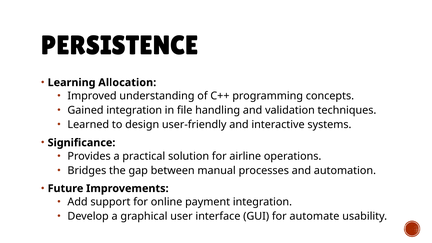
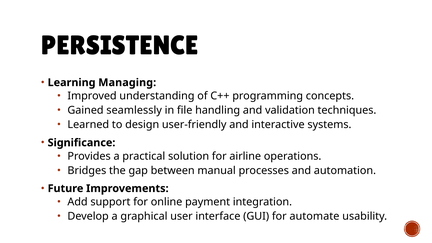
Allocation: Allocation -> Managing
Gained integration: integration -> seamlessly
